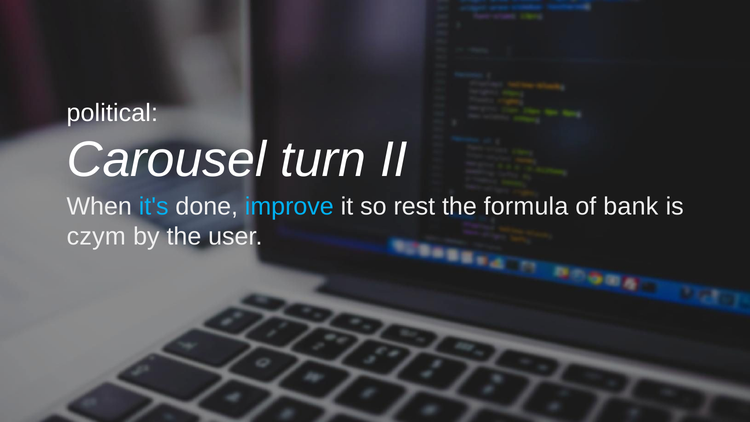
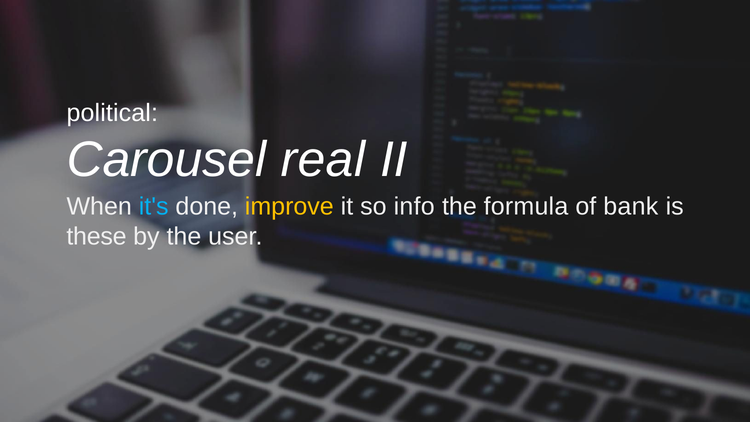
turn: turn -> real
improve colour: light blue -> yellow
rest: rest -> info
czym: czym -> these
